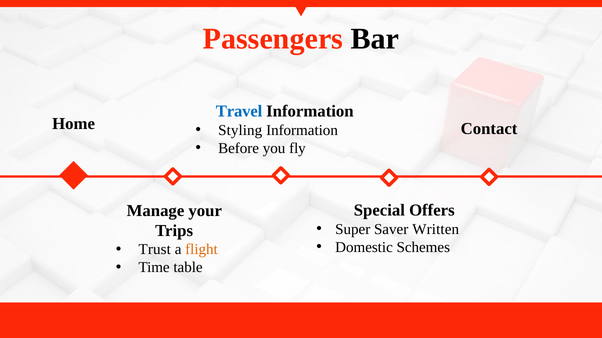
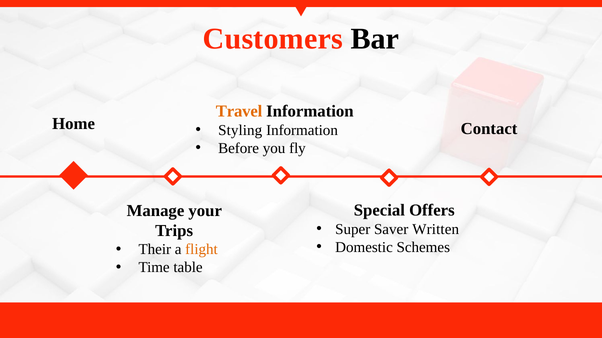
Passengers: Passengers -> Customers
Travel colour: blue -> orange
Trust: Trust -> Their
